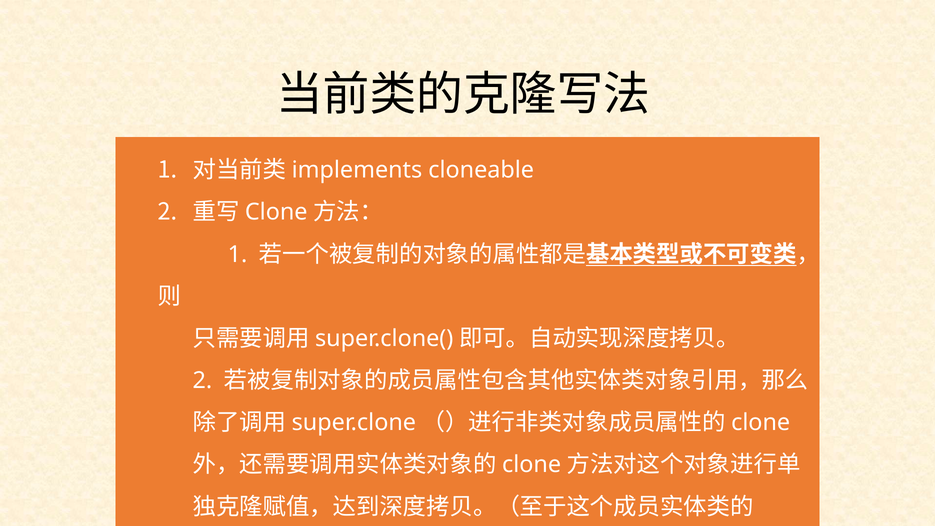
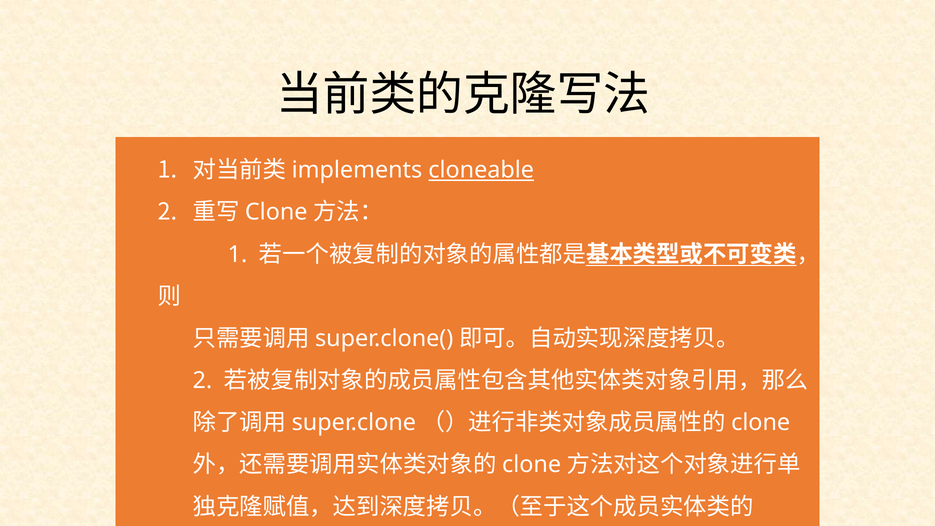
cloneable underline: none -> present
